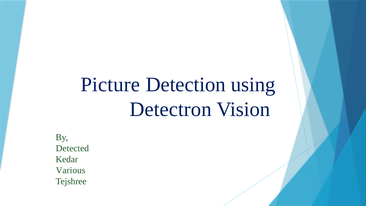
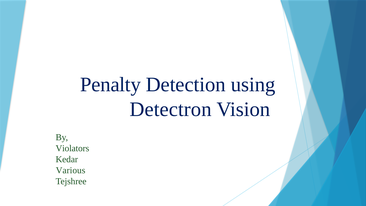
Picture: Picture -> Penalty
Detected: Detected -> Violators
